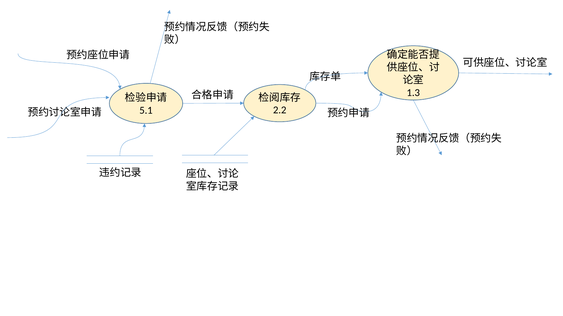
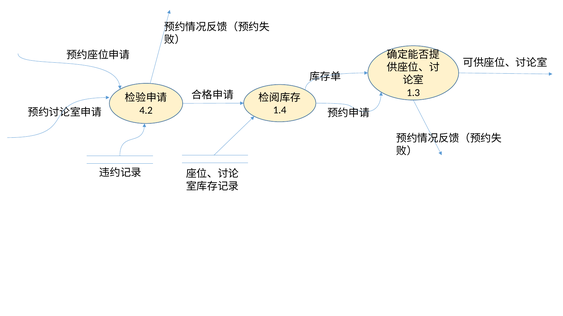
2.2: 2.2 -> 1.4
5.1: 5.1 -> 4.2
